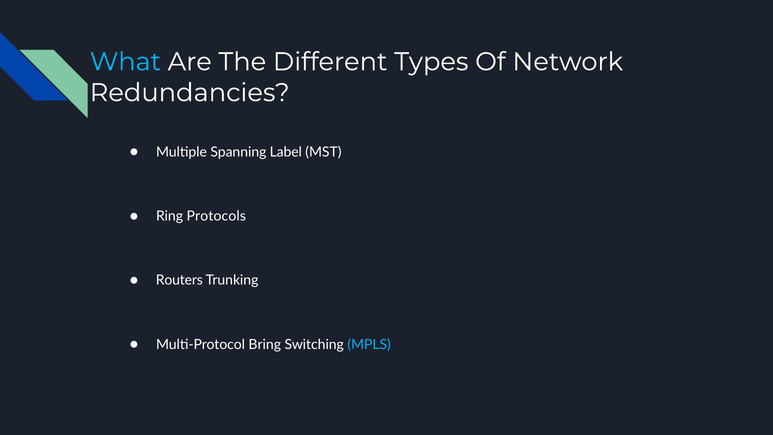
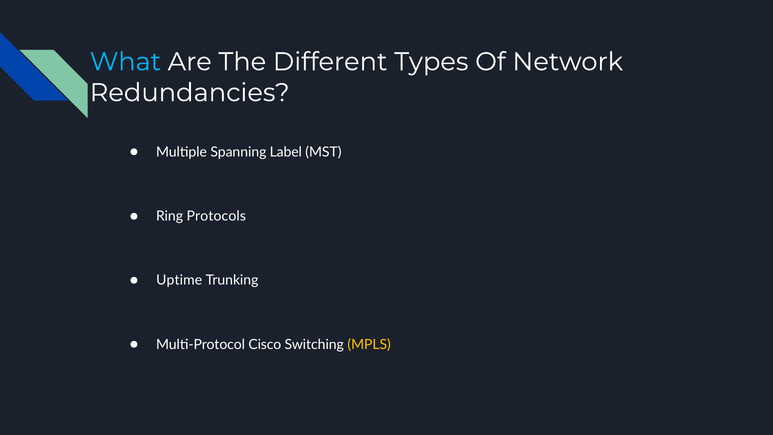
Routers: Routers -> Uptime
Bring: Bring -> Cisco
MPLS colour: light blue -> yellow
